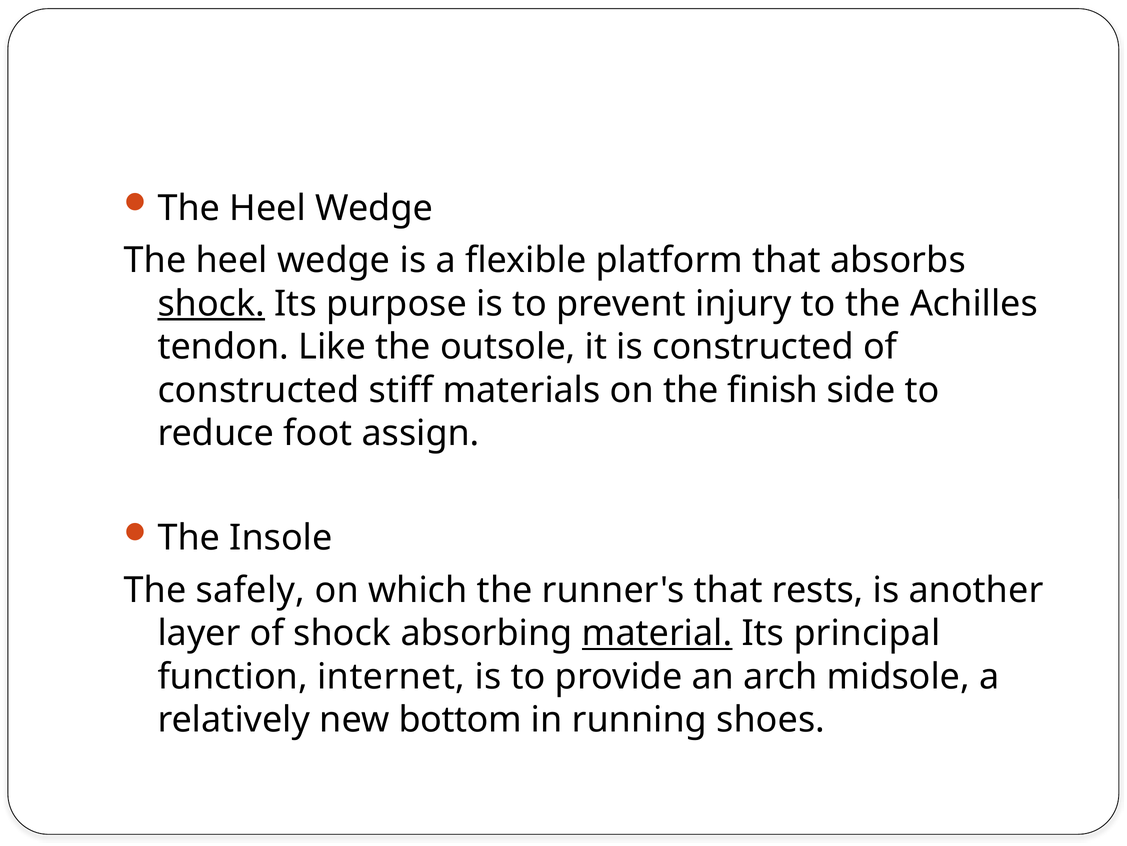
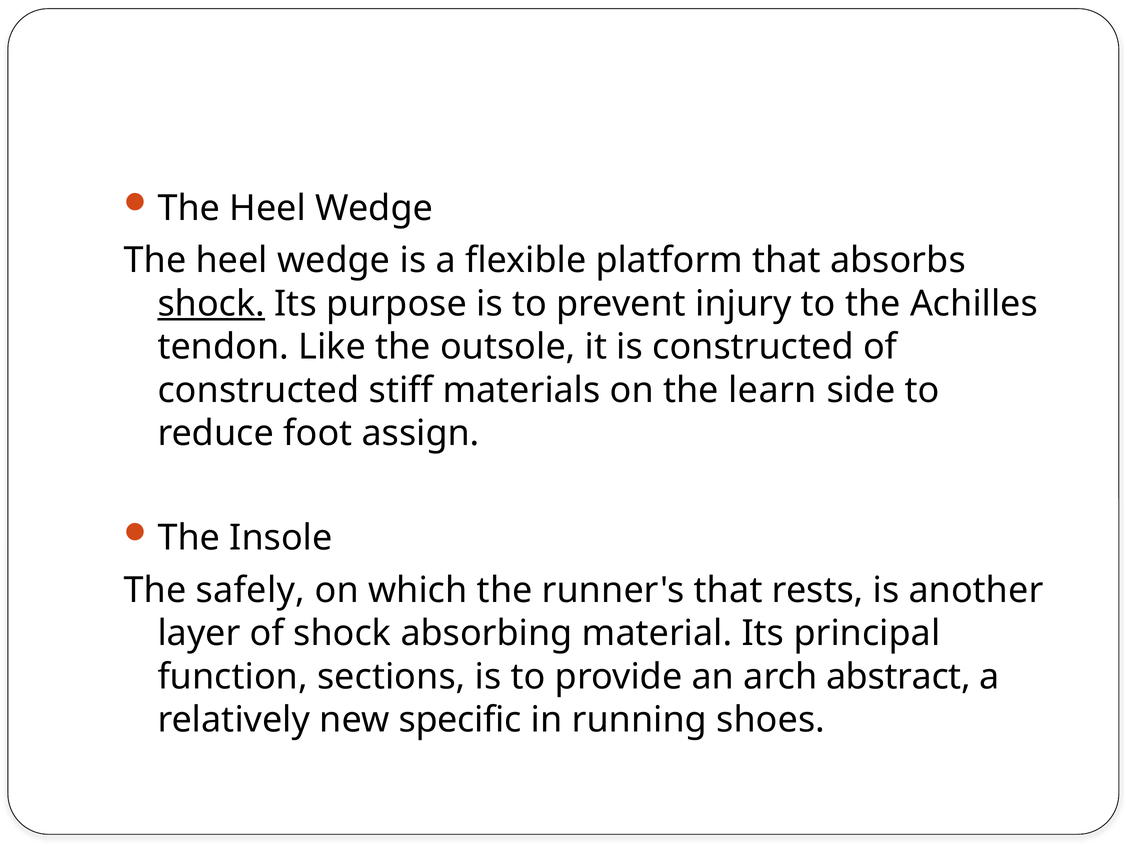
finish: finish -> learn
material underline: present -> none
internet: internet -> sections
midsole: midsole -> abstract
bottom: bottom -> specific
